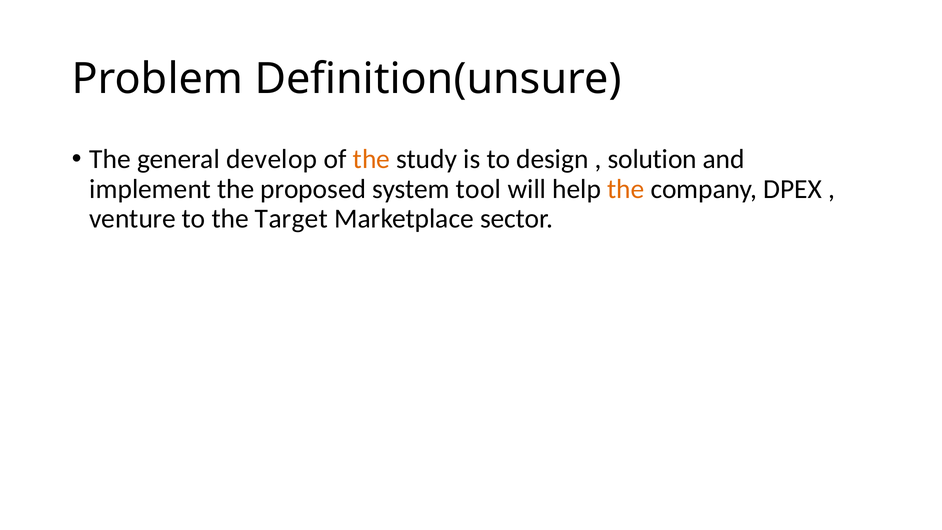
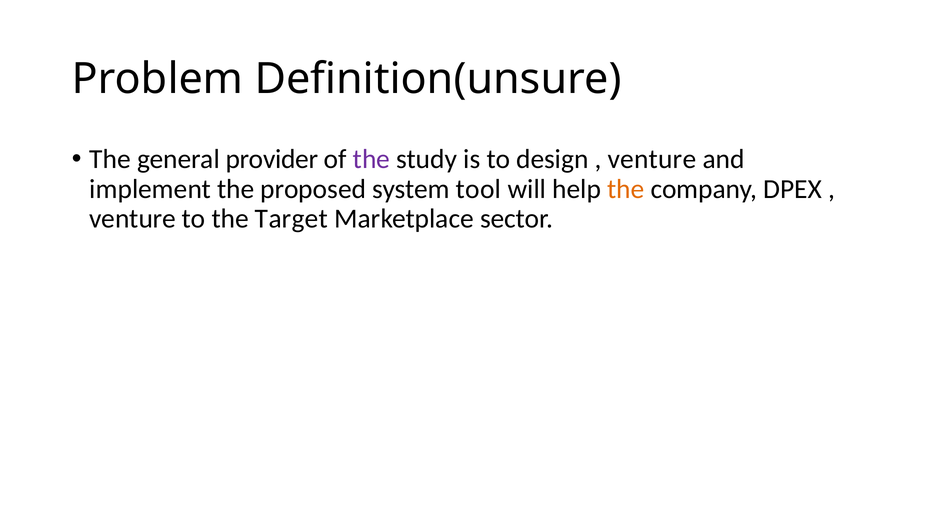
develop: develop -> provider
the at (371, 159) colour: orange -> purple
solution at (652, 159): solution -> venture
